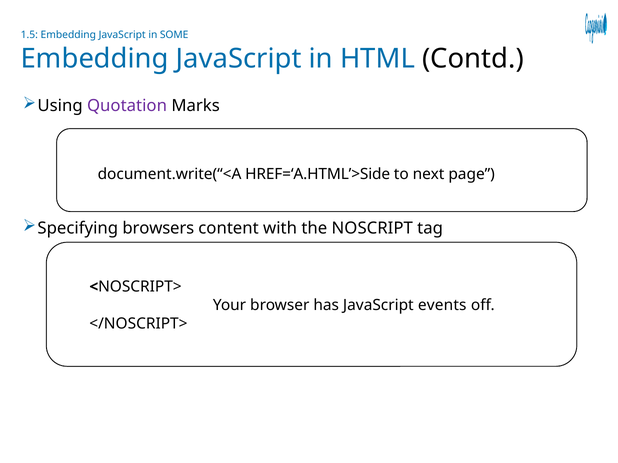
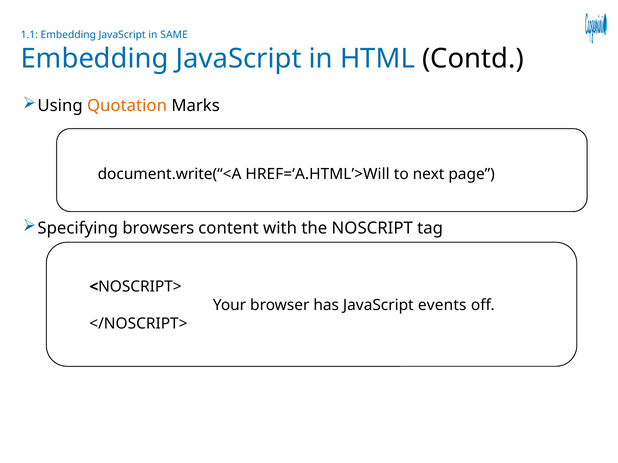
1.5: 1.5 -> 1.1
SOME: SOME -> SAME
Quotation colour: purple -> orange
HREF=‘A.HTML’>Side: HREF=‘A.HTML’>Side -> HREF=‘A.HTML’>Will
